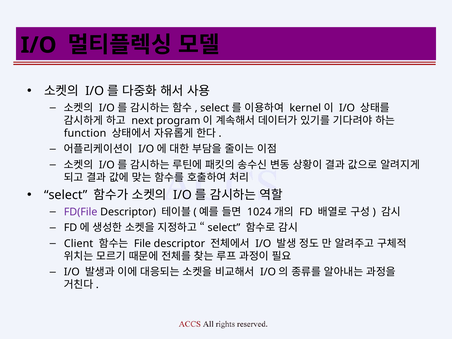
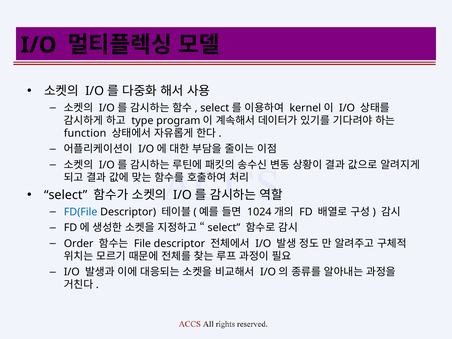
next: next -> type
FD(File colour: purple -> blue
Client: Client -> Order
